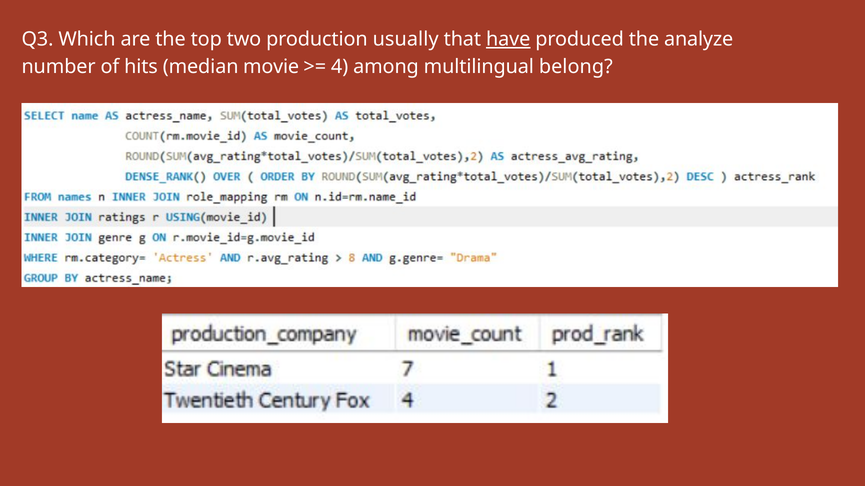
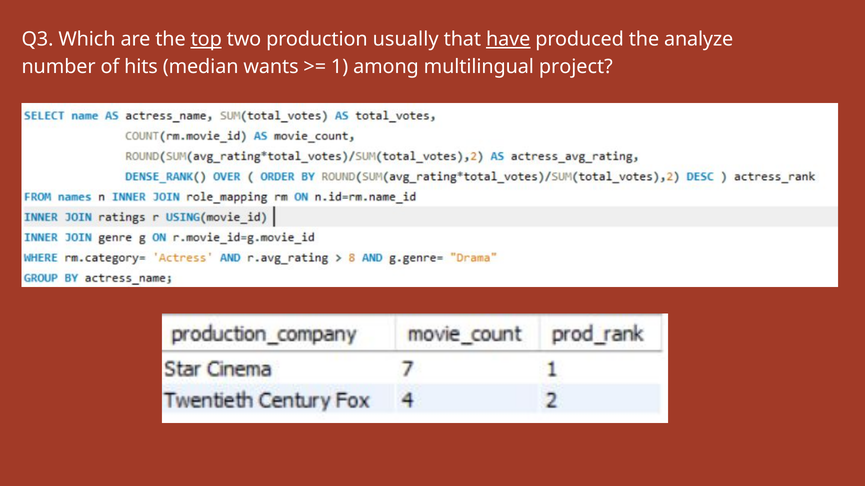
top underline: none -> present
movie: movie -> wants
4: 4 -> 1
belong: belong -> project
